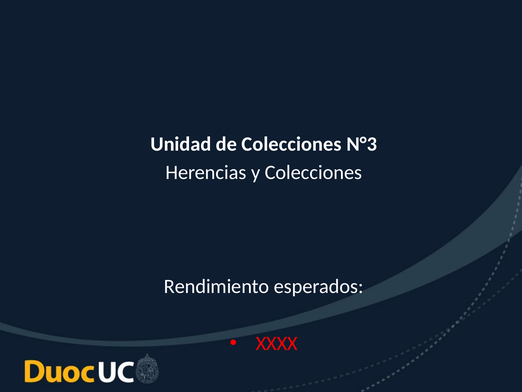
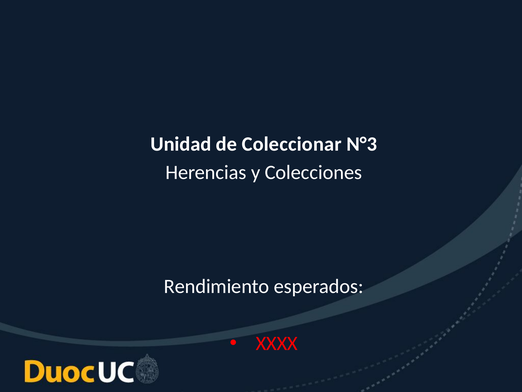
de Colecciones: Colecciones -> Coleccionar
